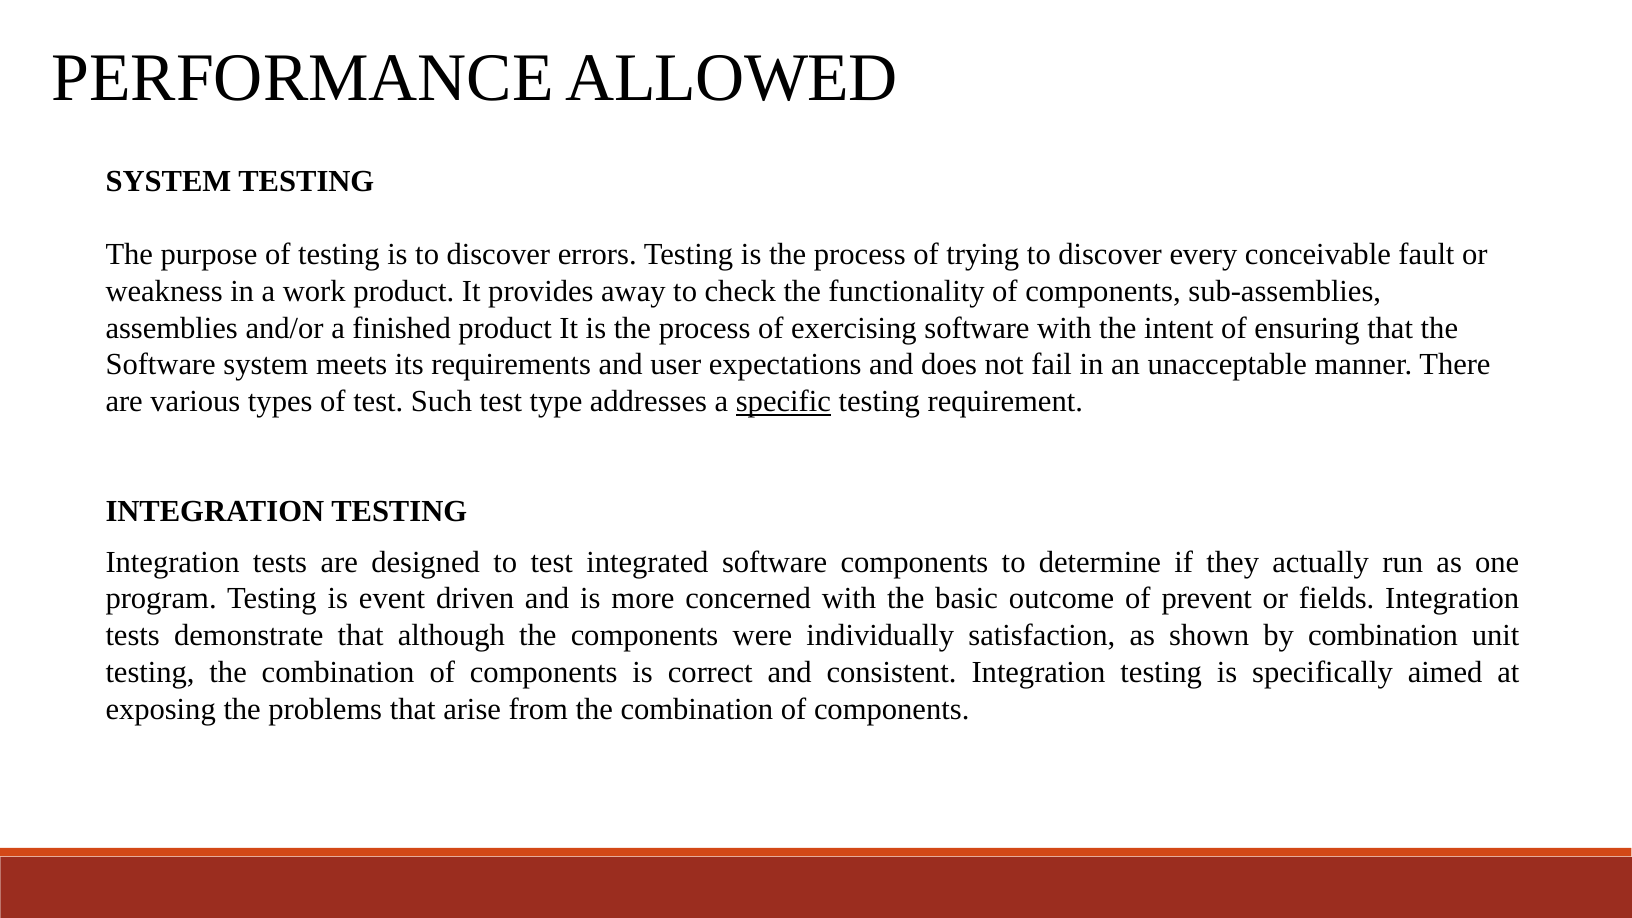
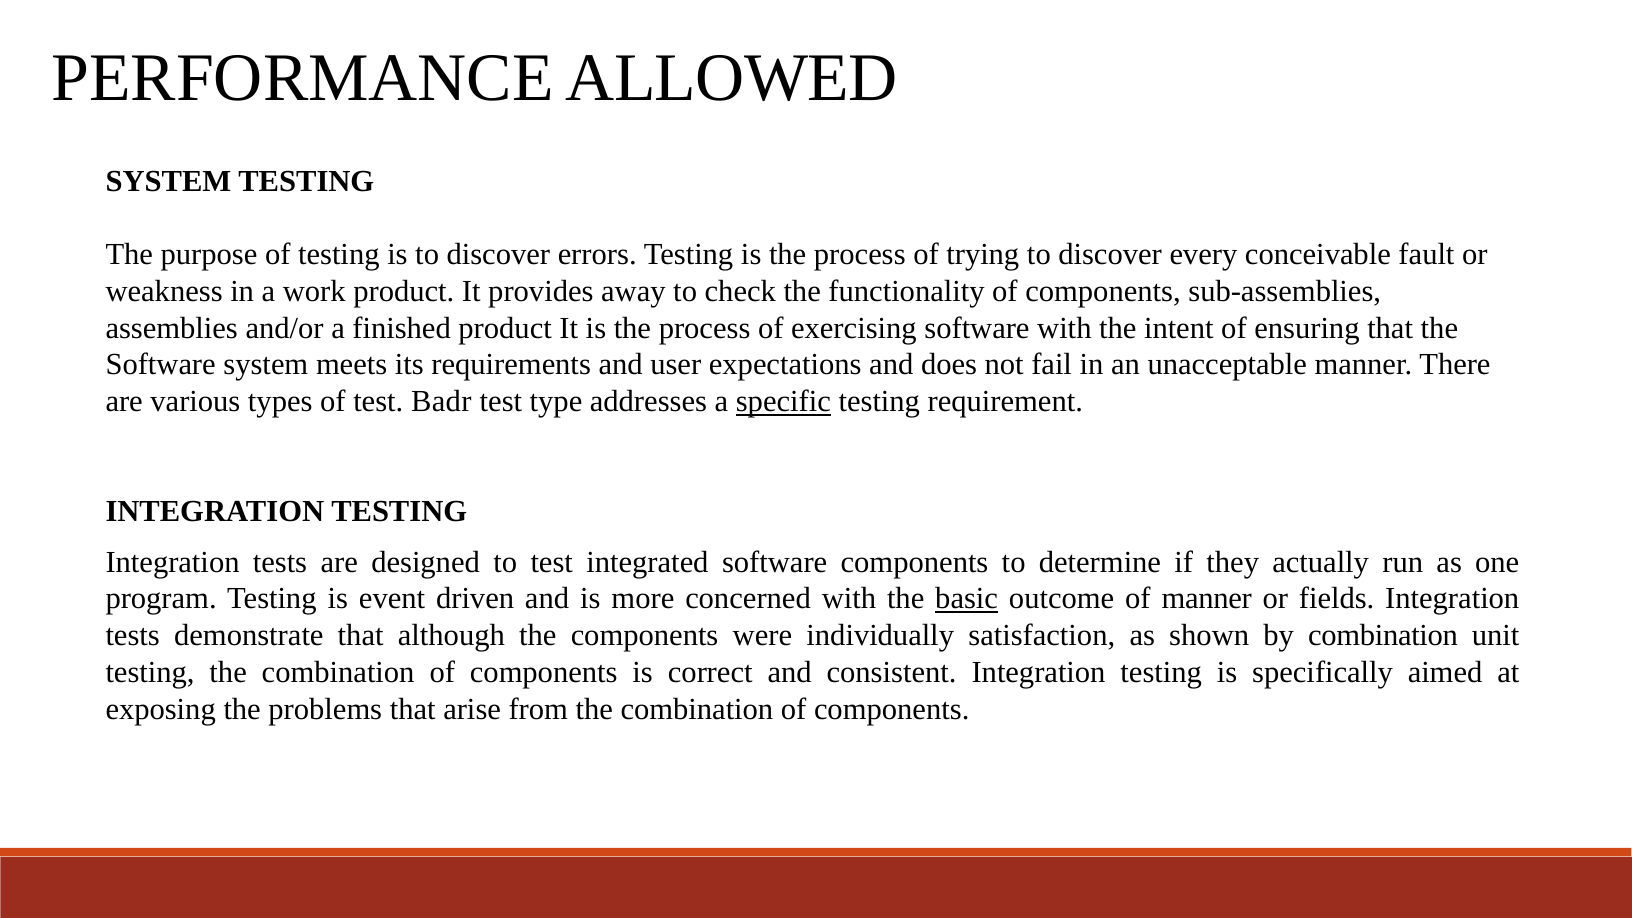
Such: Such -> Badr
basic underline: none -> present
of prevent: prevent -> manner
